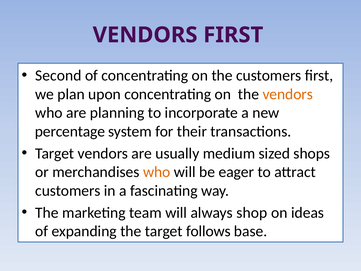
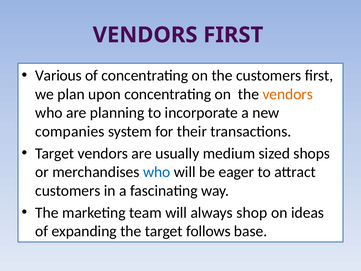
Second: Second -> Various
percentage: percentage -> companies
who at (157, 172) colour: orange -> blue
